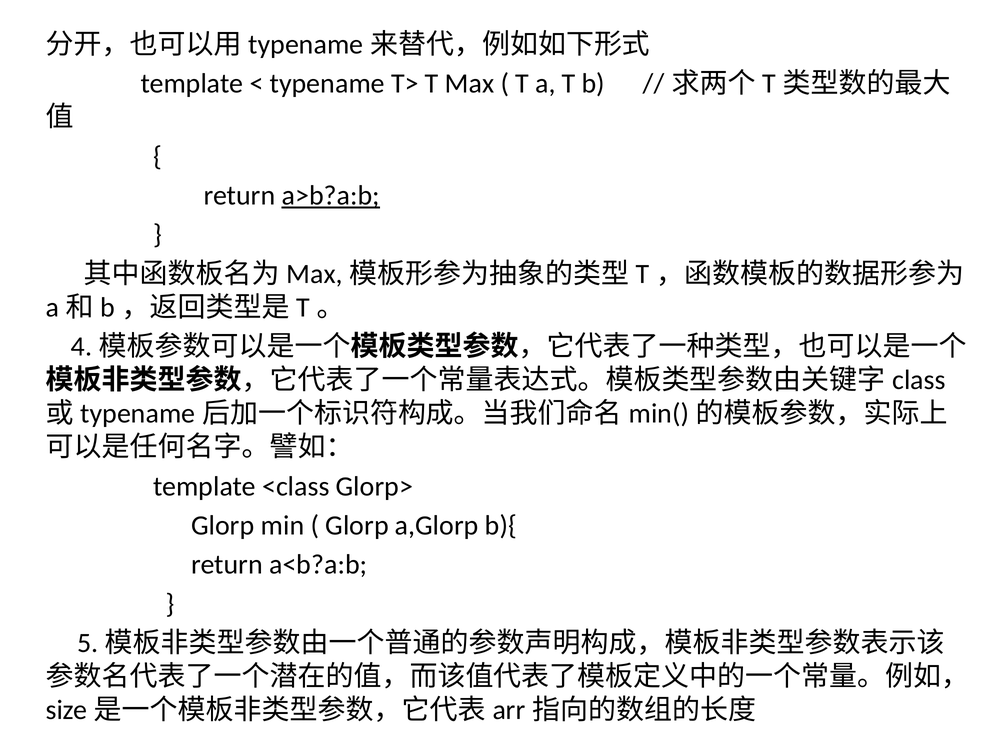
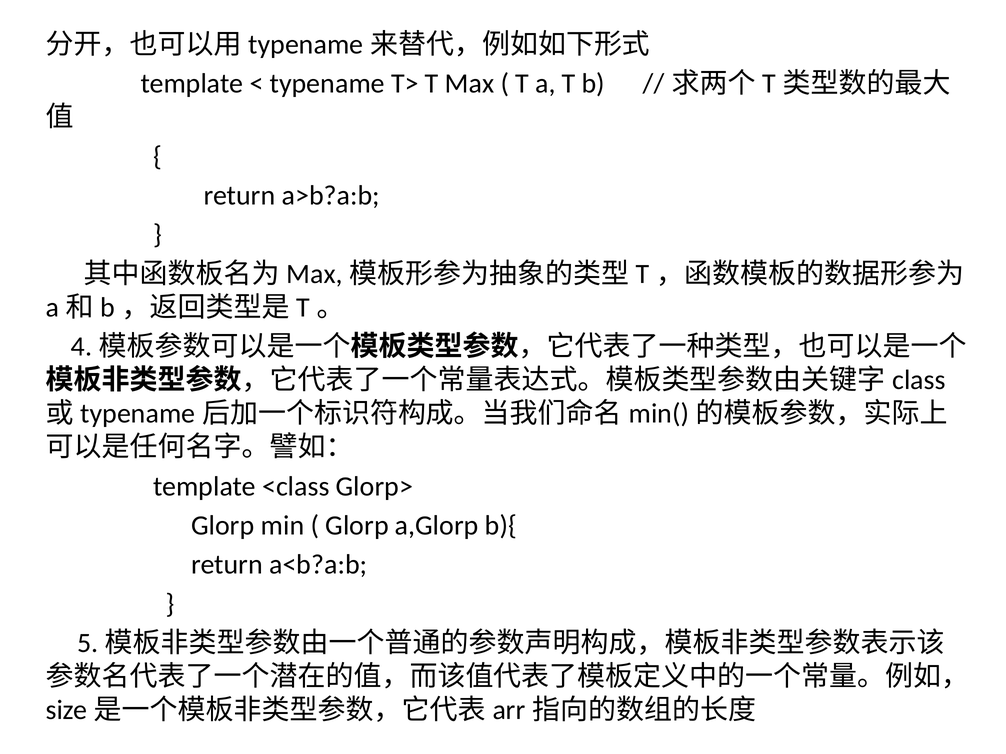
a>b?a:b underline: present -> none
